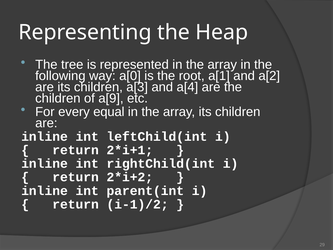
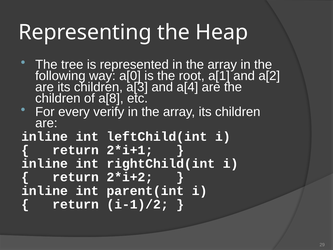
a[9: a[9 -> a[8
equal: equal -> verify
